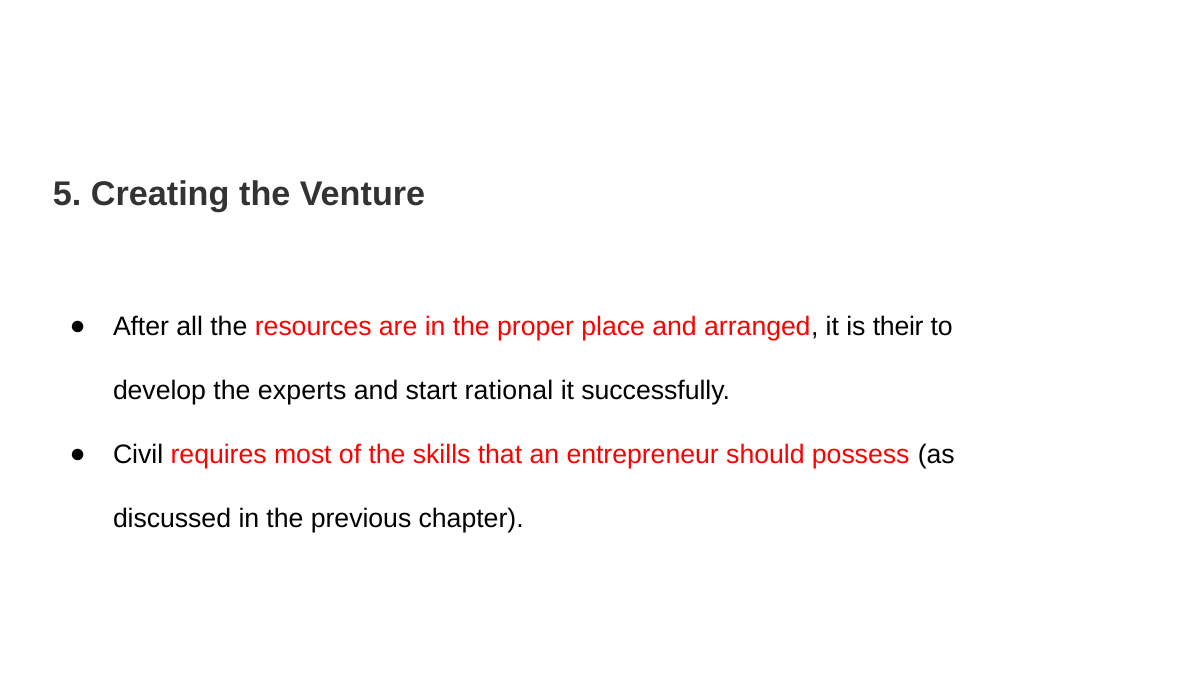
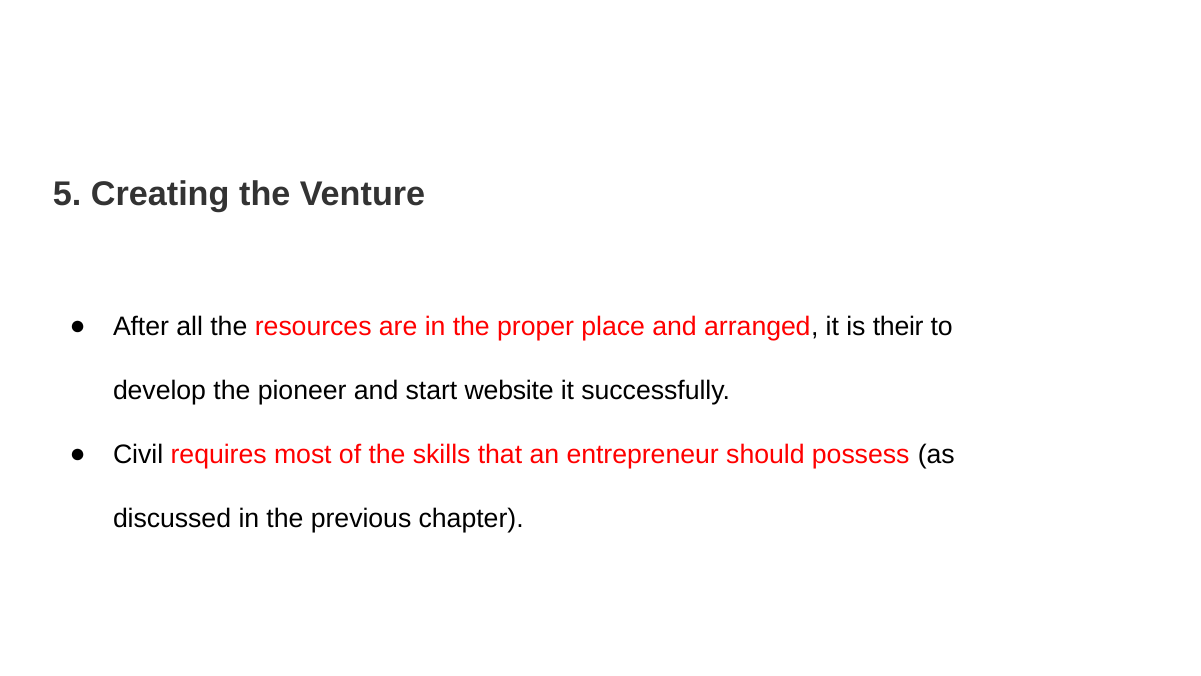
experts: experts -> pioneer
rational: rational -> website
